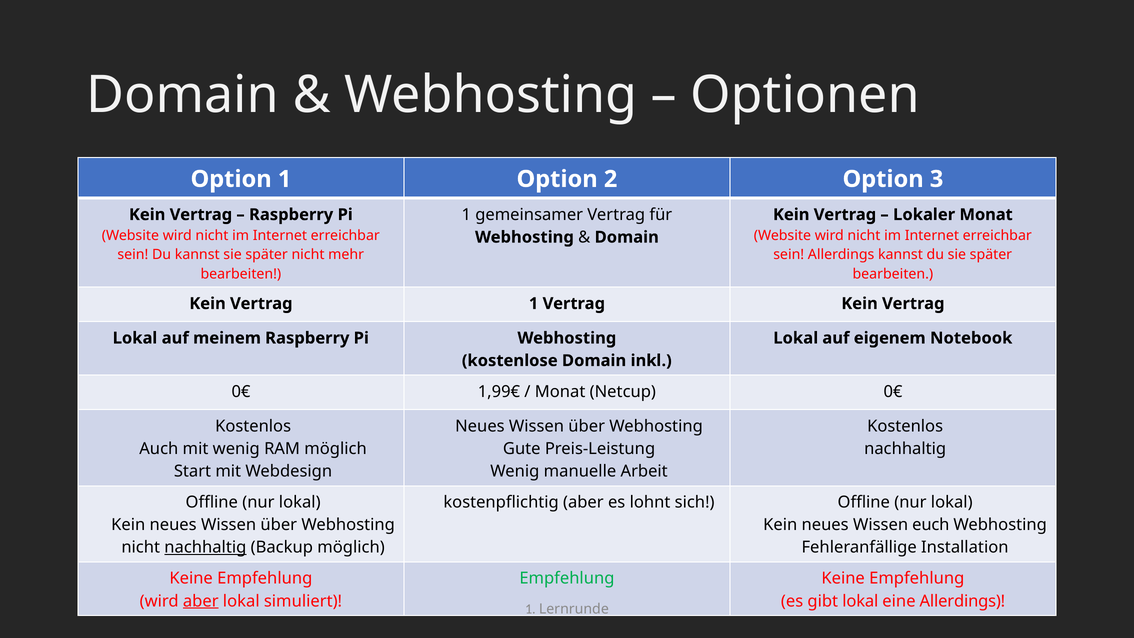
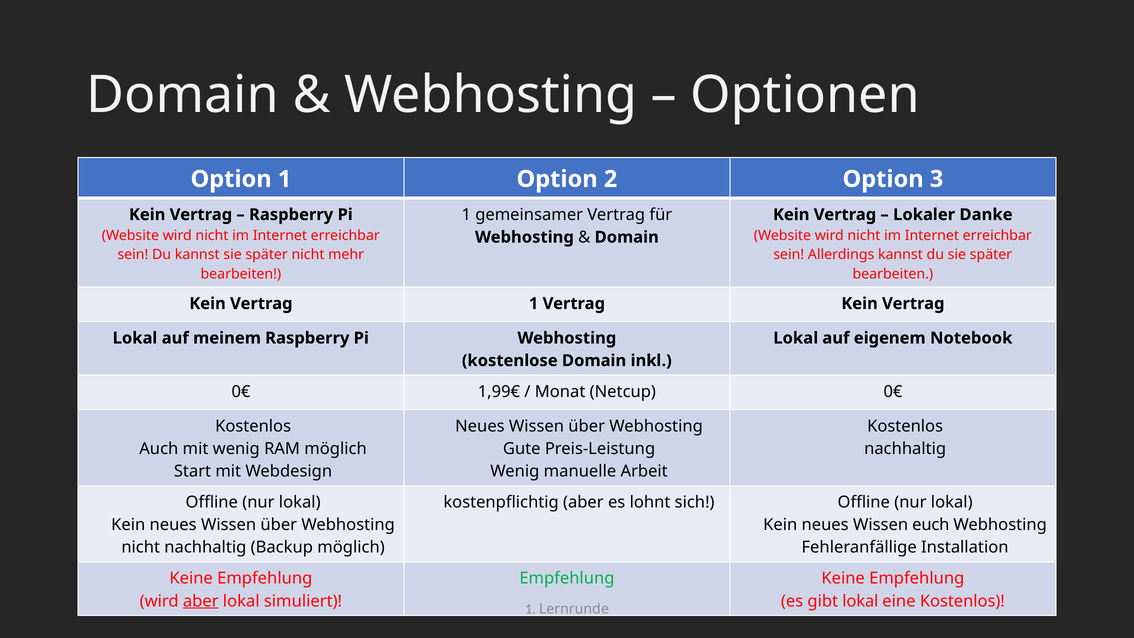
Lokaler Monat: Monat -> Danke
nachhaltig at (205, 547) underline: present -> none
eine Allerdings: Allerdings -> Kostenlos
